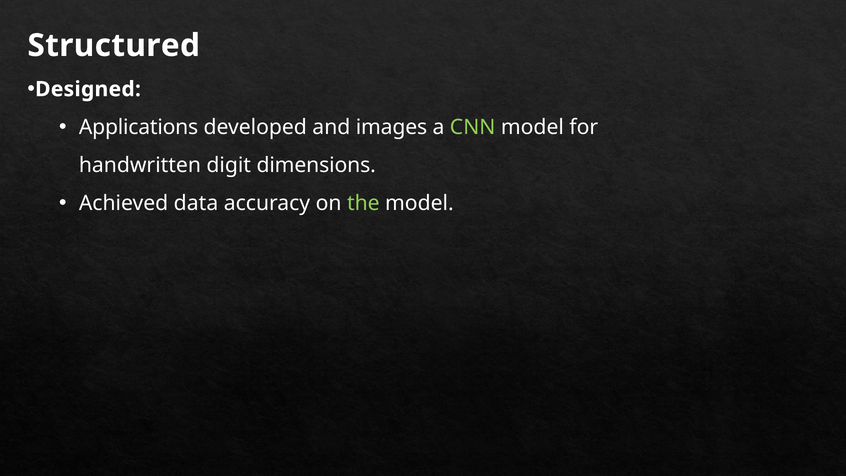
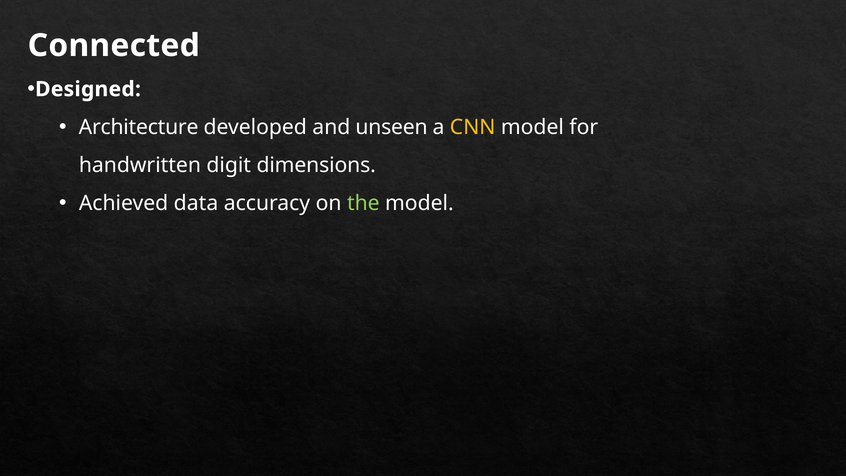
Structured: Structured -> Connected
Applications: Applications -> Architecture
images: images -> unseen
CNN colour: light green -> yellow
